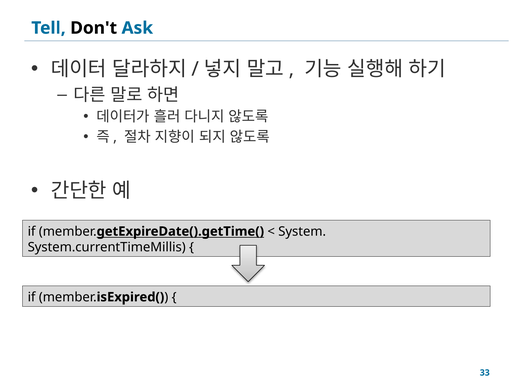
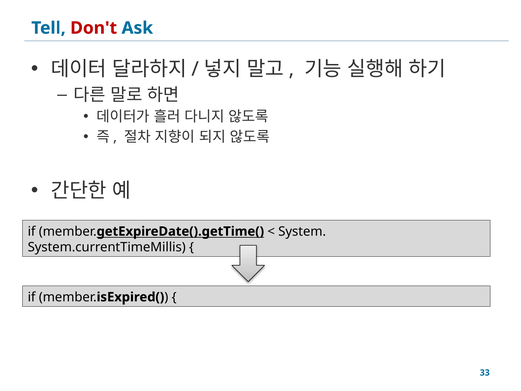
Don't colour: black -> red
